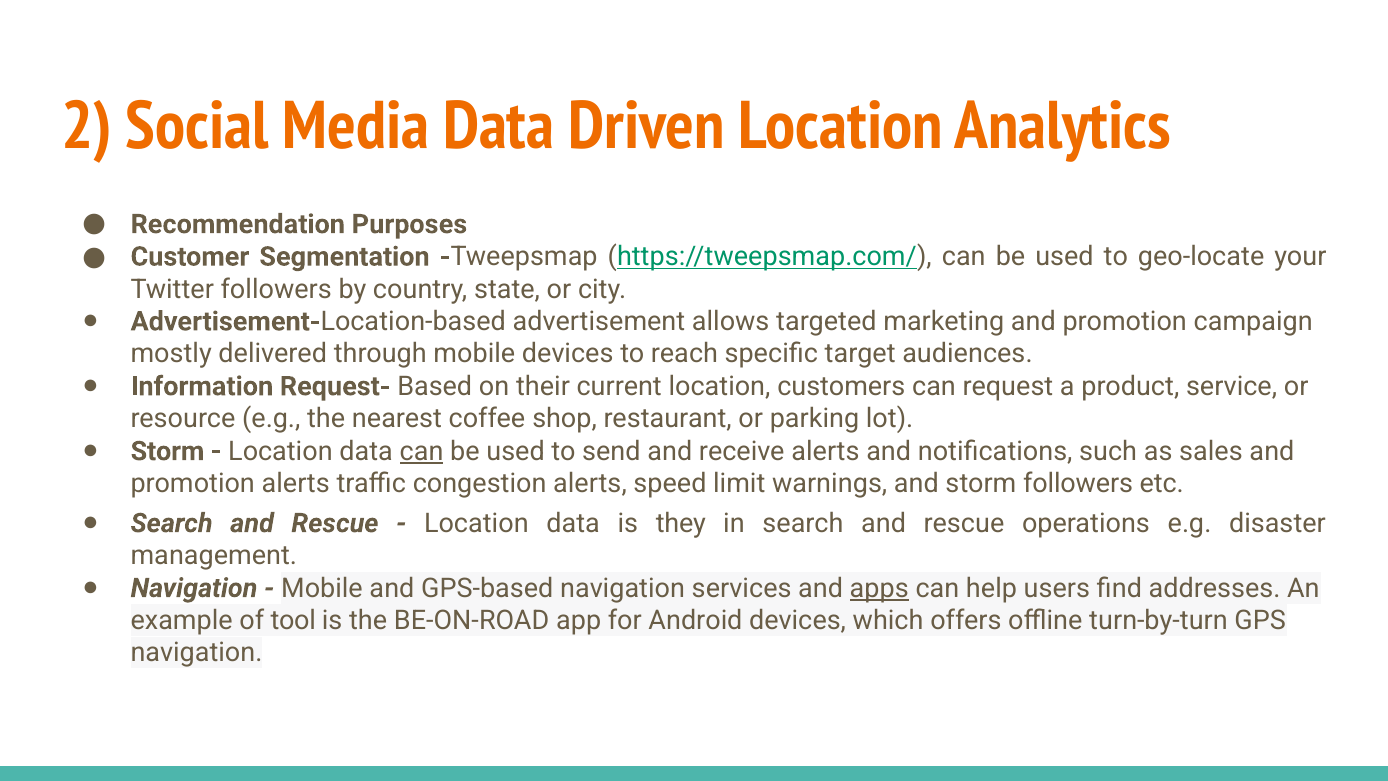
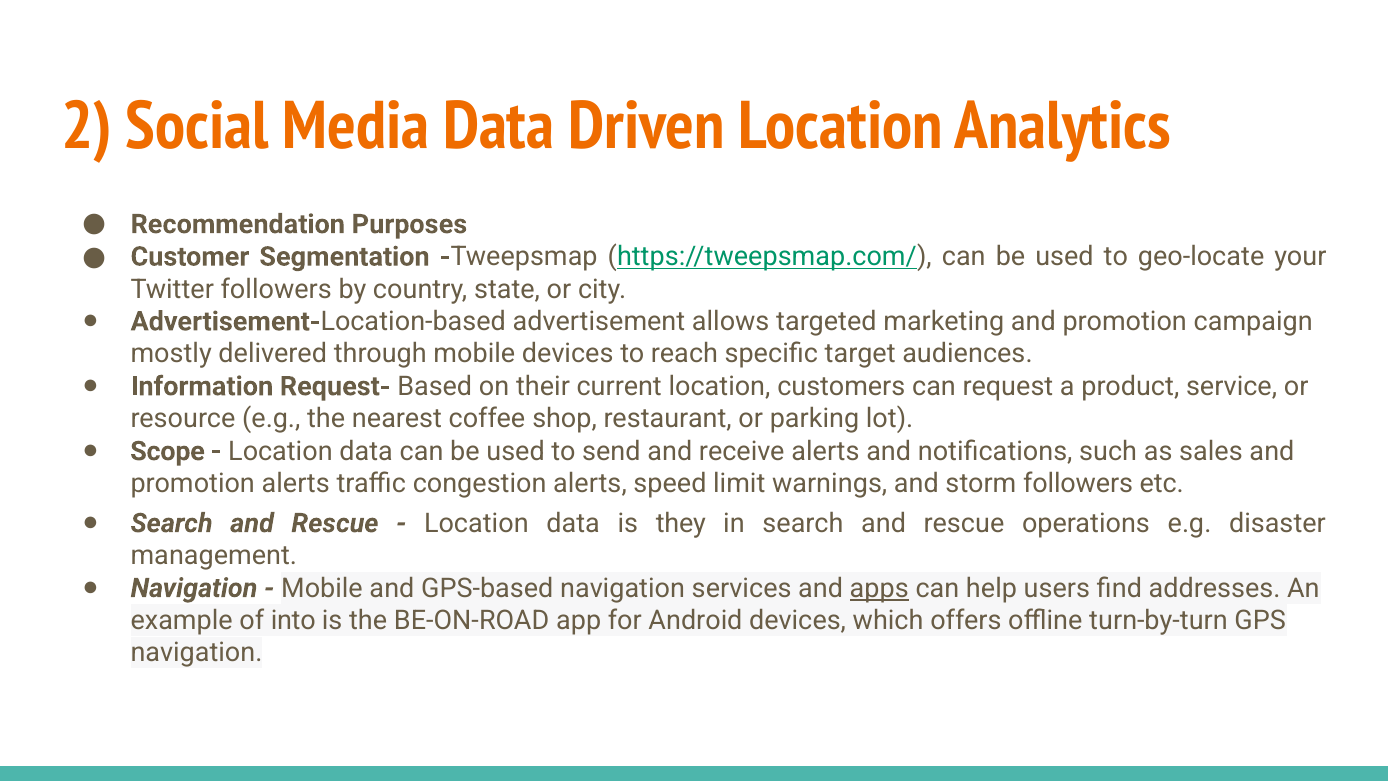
Storm at (167, 451): Storm -> Scope
can at (422, 451) underline: present -> none
tool: tool -> into
